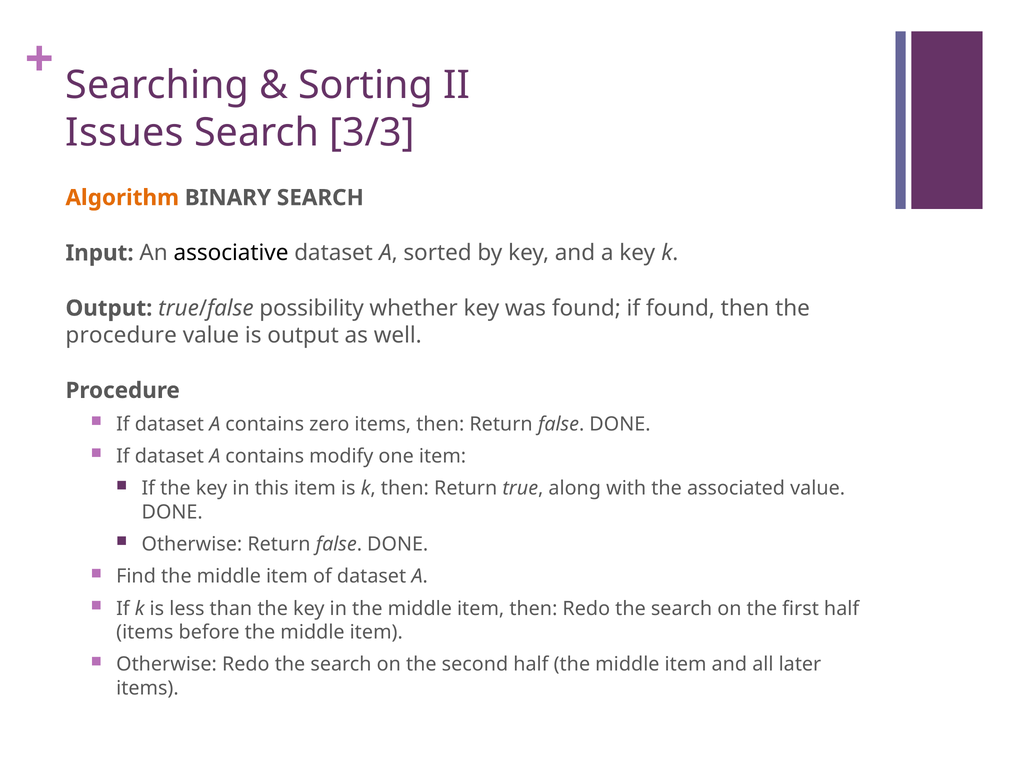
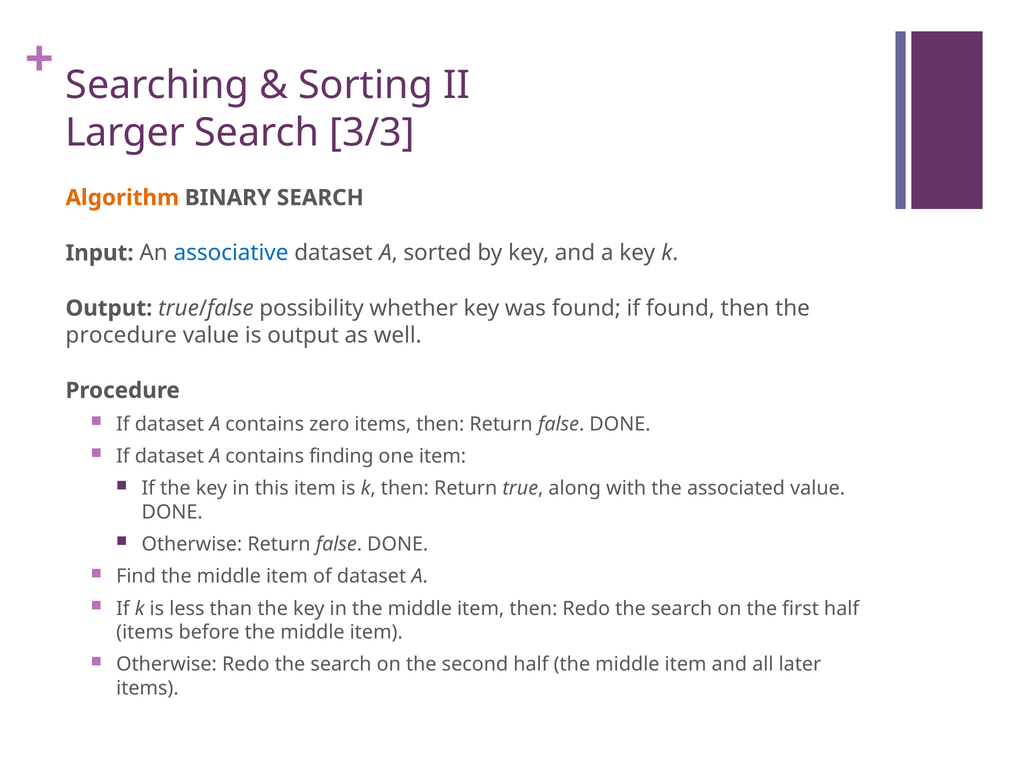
Issues: Issues -> Larger
associative colour: black -> blue
modify: modify -> finding
